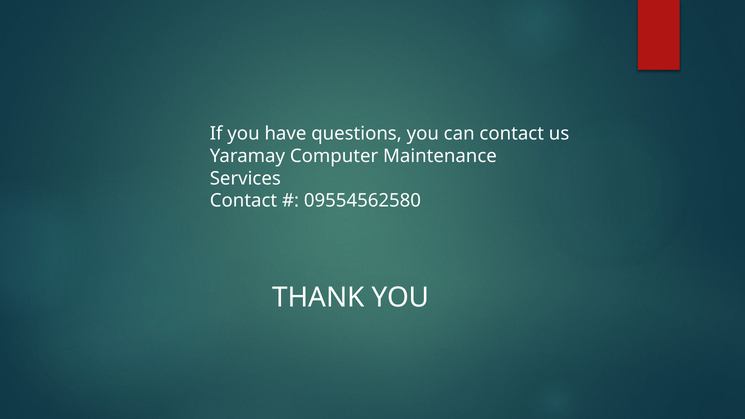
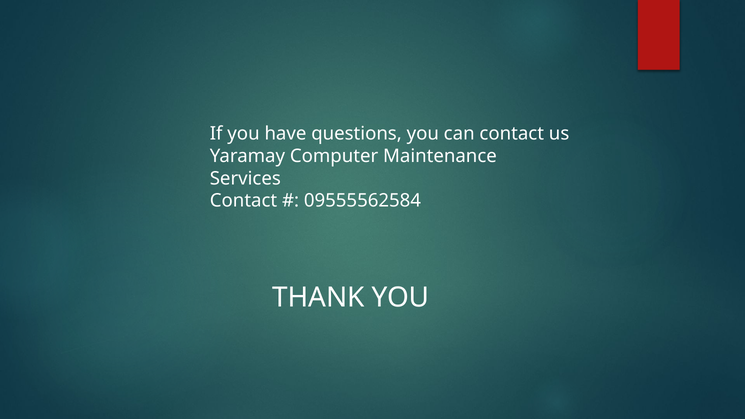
09554562580: 09554562580 -> 09555562584
